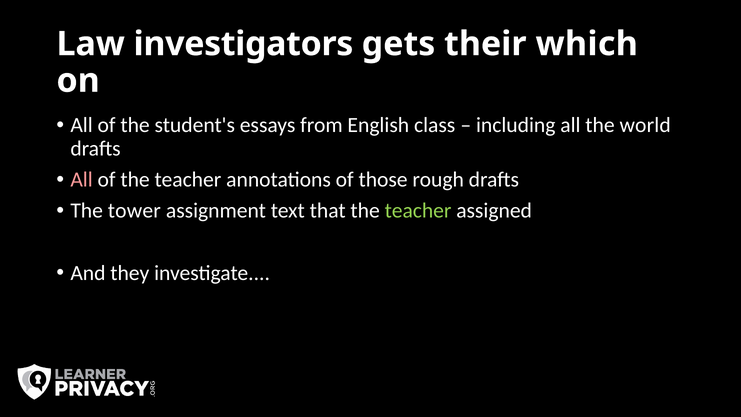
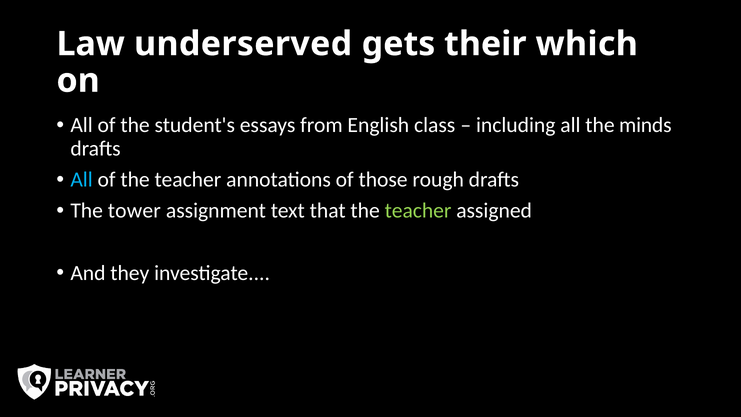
investigators: investigators -> underserved
world: world -> minds
All at (82, 180) colour: pink -> light blue
